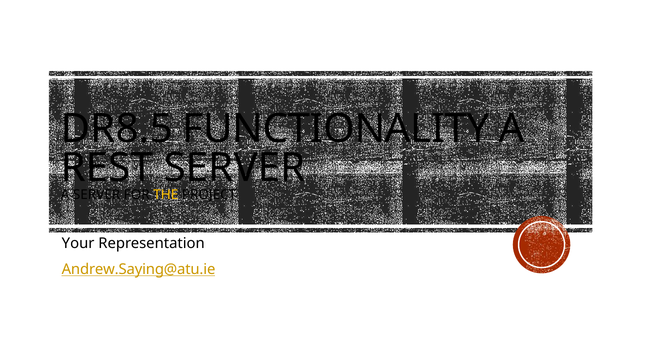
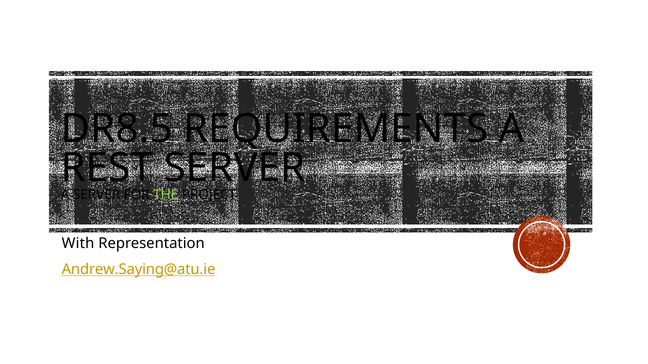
FUNCTIONALITY: FUNCTIONALITY -> REQUIREMENTS
THE colour: yellow -> light green
Your: Your -> With
